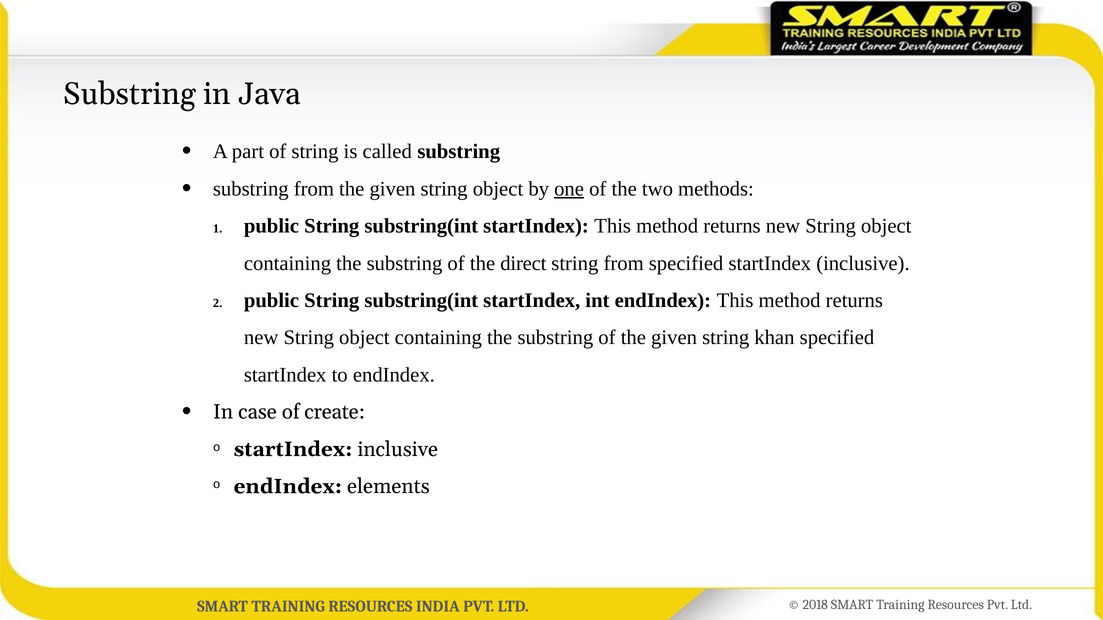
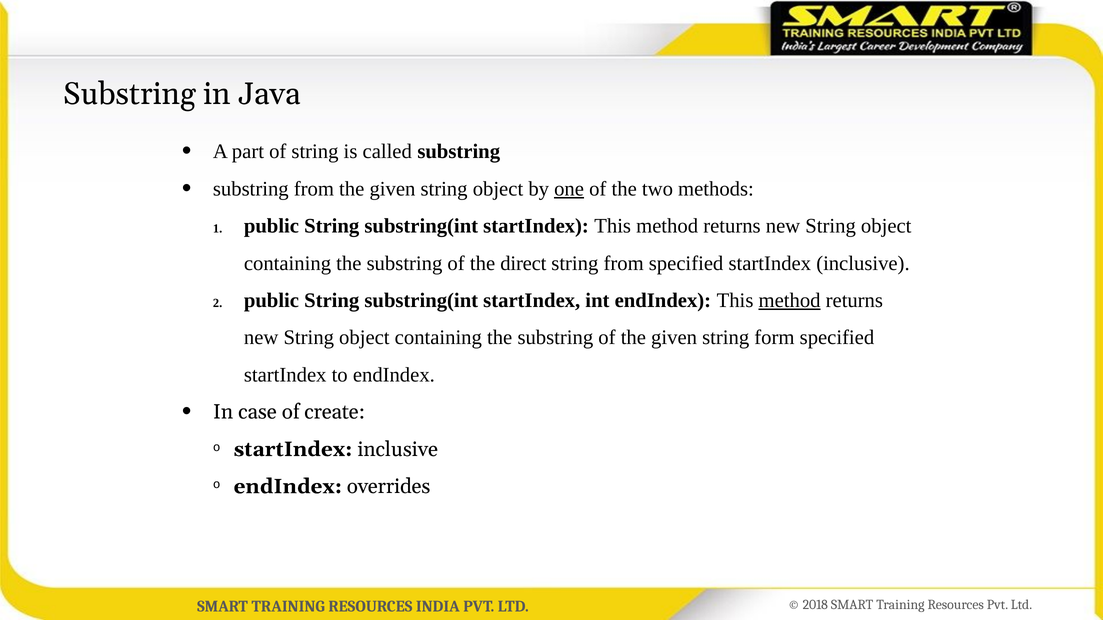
method at (790, 301) underline: none -> present
khan: khan -> form
elements: elements -> overrides
